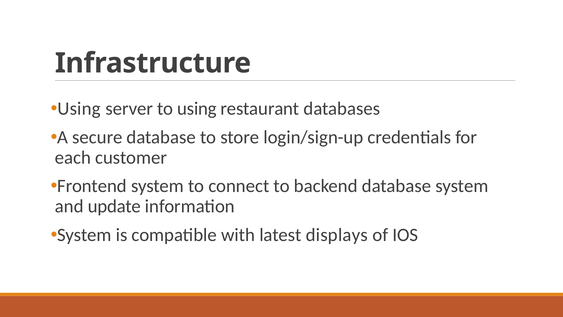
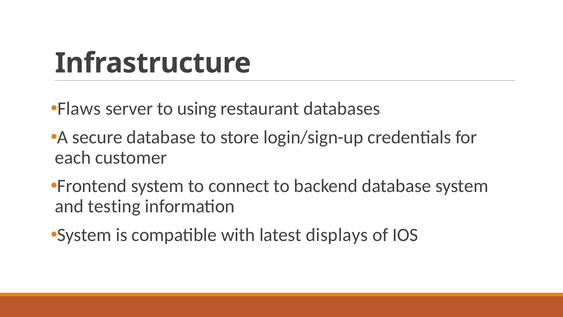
Using at (79, 109): Using -> Flaws
update: update -> testing
